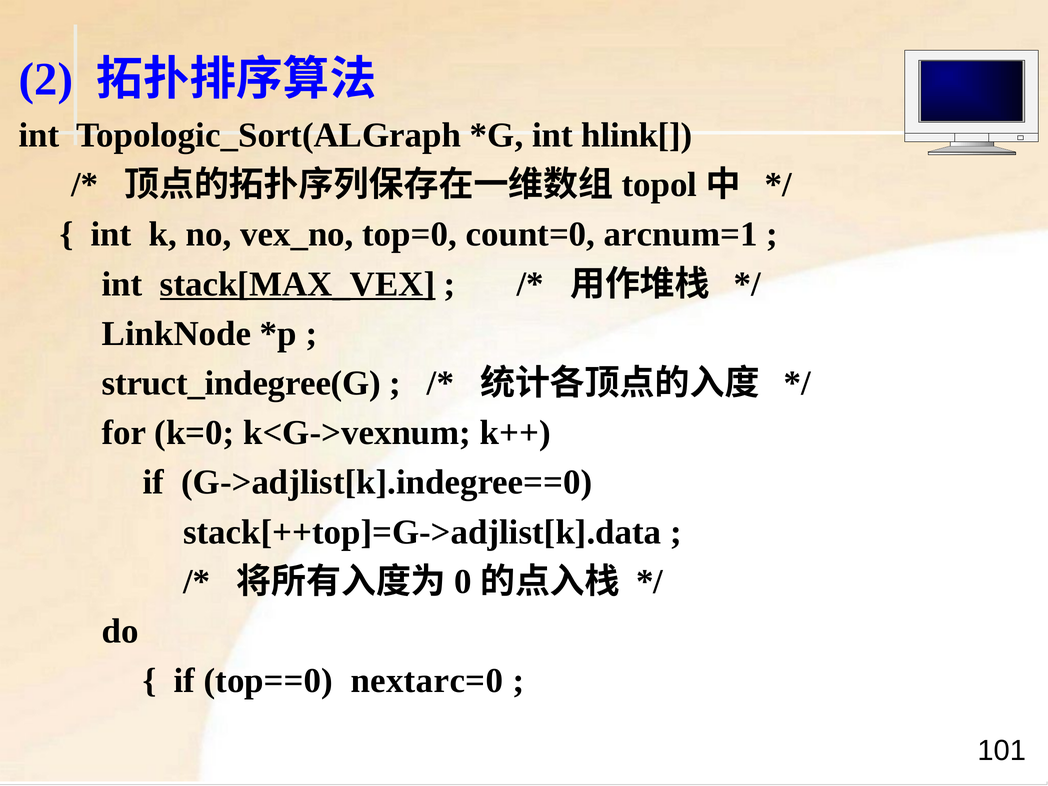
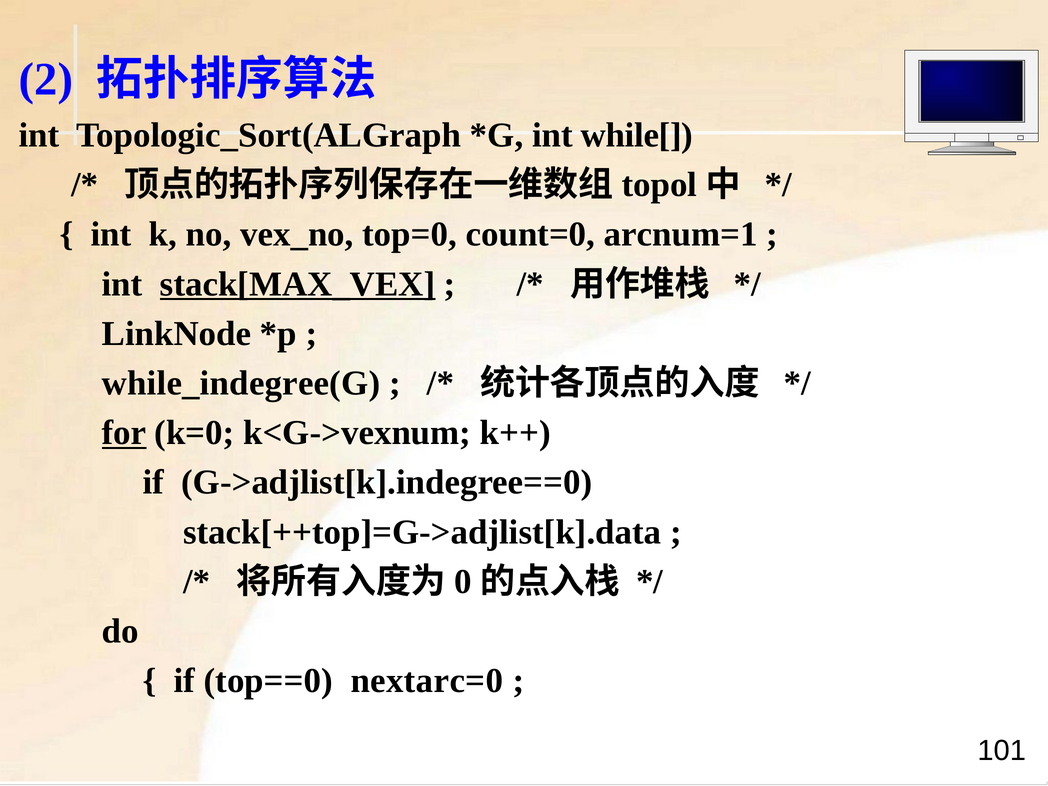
hlink[: hlink[ -> while[
struct_indegree(G: struct_indegree(G -> while_indegree(G
for underline: none -> present
